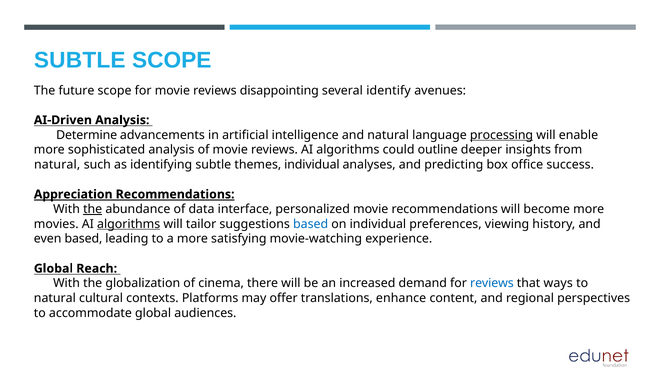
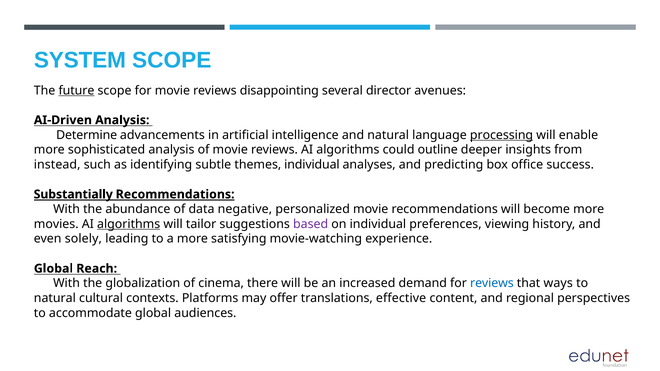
SUBTLE at (80, 60): SUBTLE -> SYSTEM
future underline: none -> present
identify: identify -> director
natural at (57, 165): natural -> instead
Appreciation: Appreciation -> Substantially
the at (93, 209) underline: present -> none
interface: interface -> negative
based at (311, 224) colour: blue -> purple
even based: based -> solely
enhance: enhance -> effective
